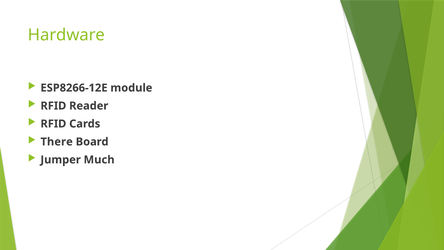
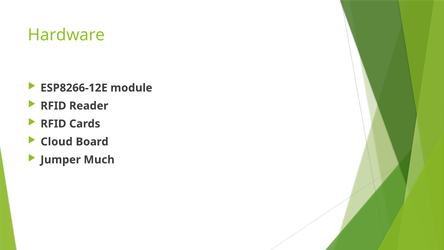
There: There -> Cloud
